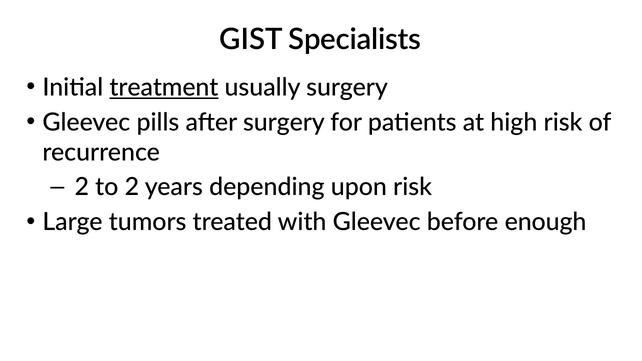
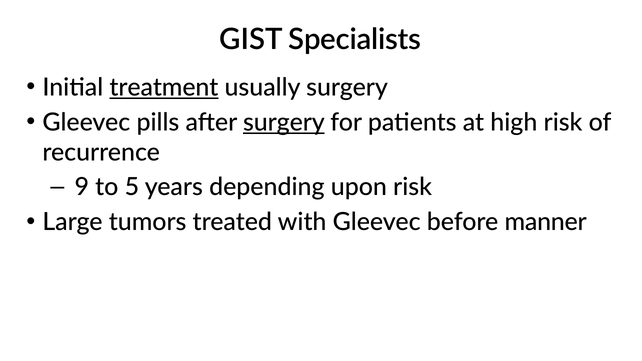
surgery at (284, 122) underline: none -> present
2 at (82, 187): 2 -> 9
to 2: 2 -> 5
enough: enough -> manner
